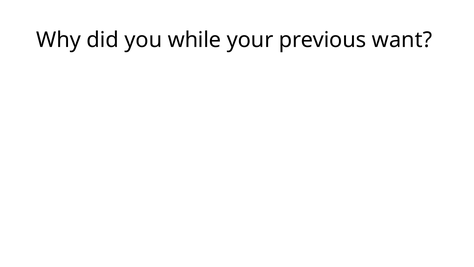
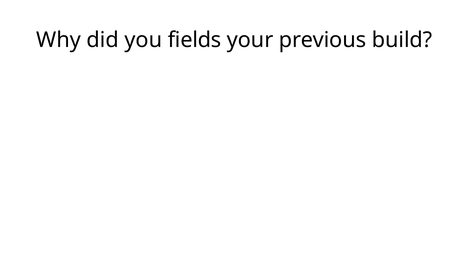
while: while -> fields
want: want -> build
